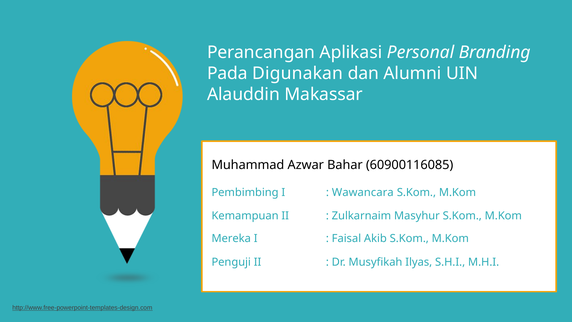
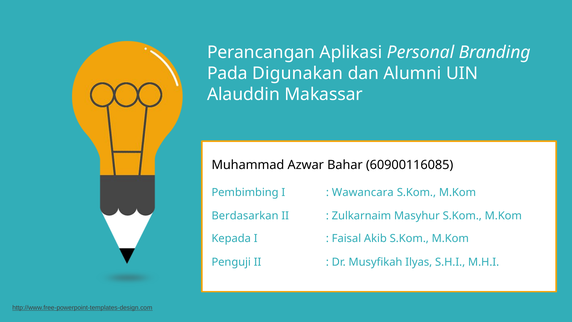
Kemampuan: Kemampuan -> Berdasarkan
Mereka: Mereka -> Kepada
